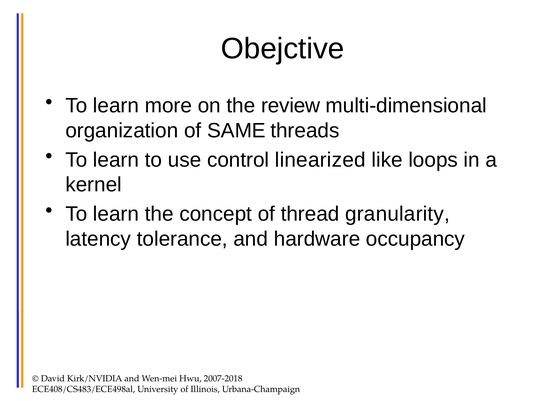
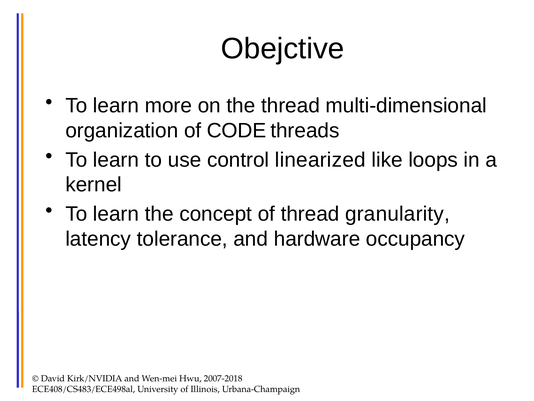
the review: review -> thread
SAME: SAME -> CODE
